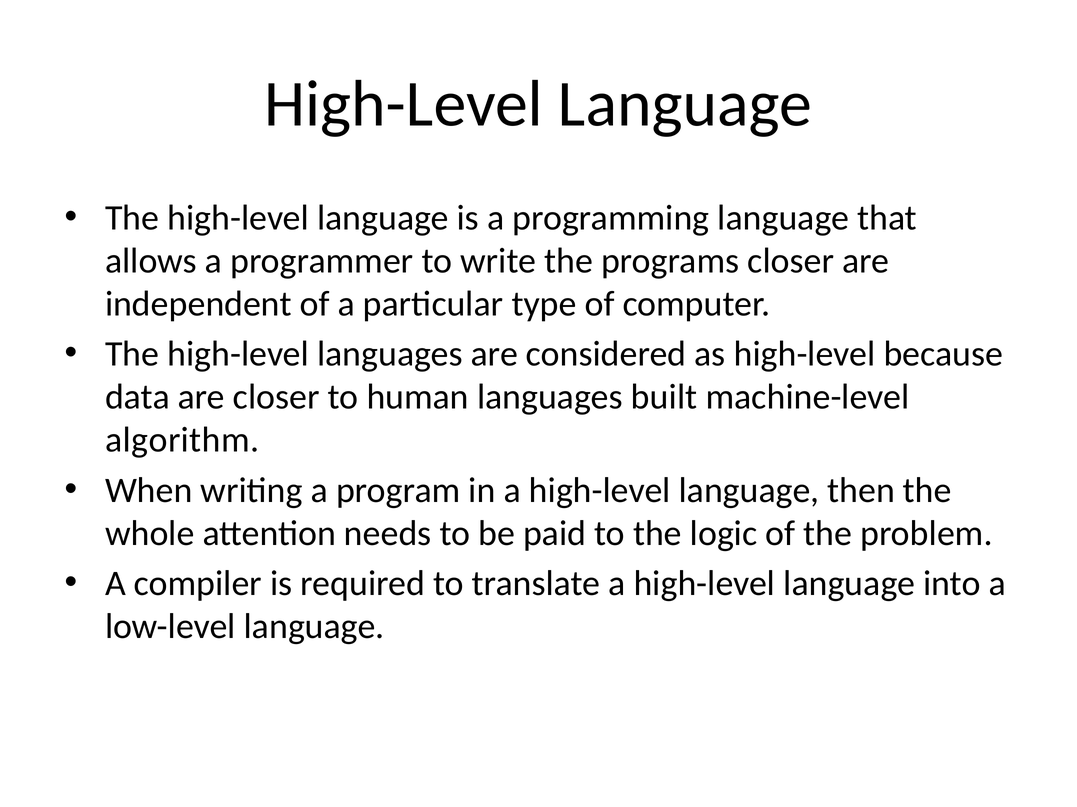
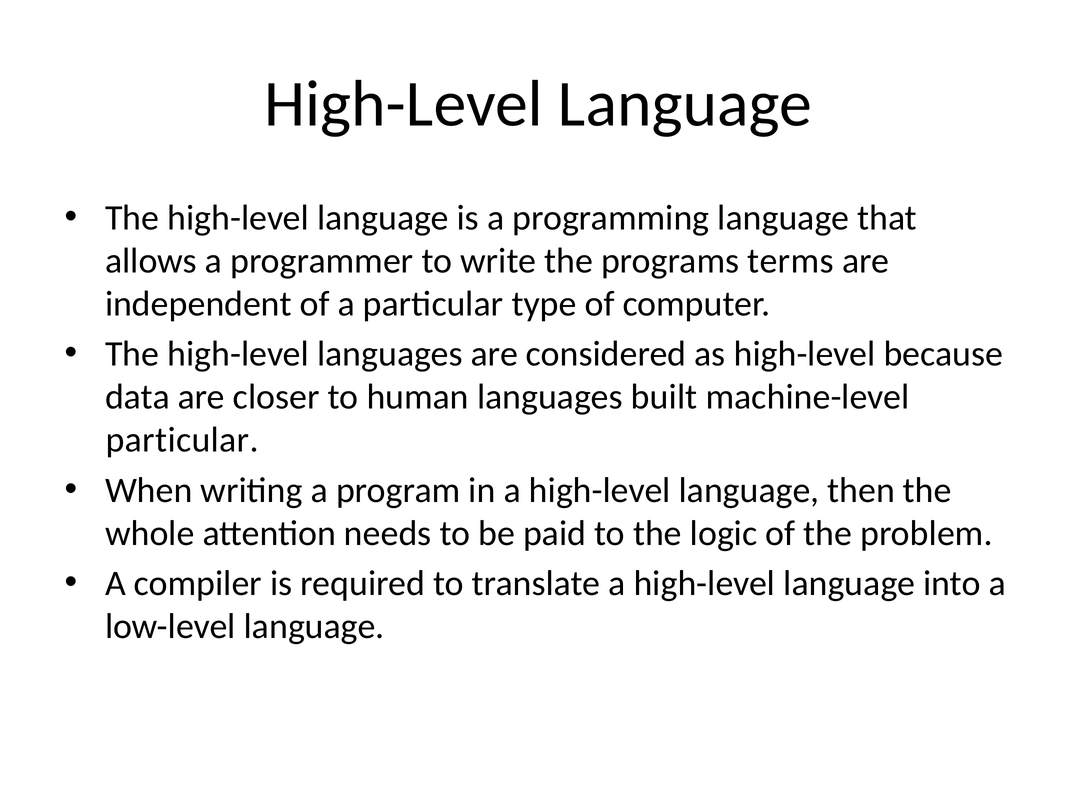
programs closer: closer -> terms
algorithm at (182, 440): algorithm -> particular
